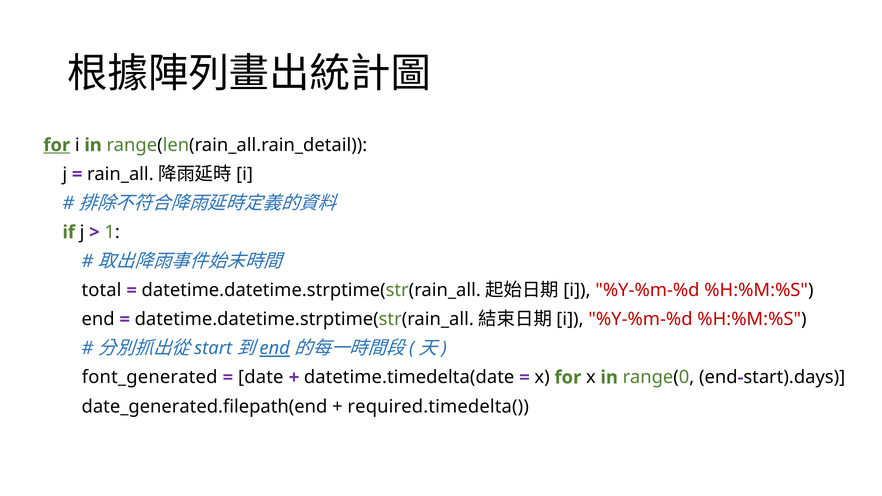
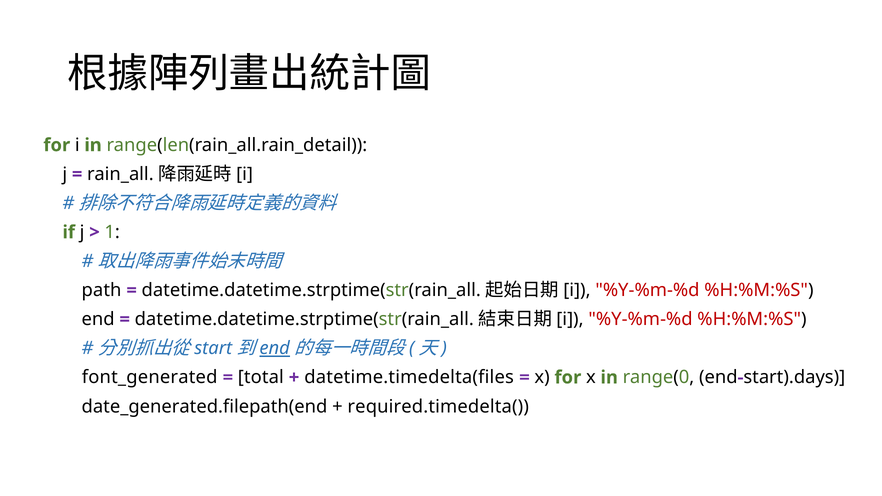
for at (57, 145) underline: present -> none
total: total -> path
date: date -> total
datetime.timedelta(date: datetime.timedelta(date -> datetime.timedelta(files
